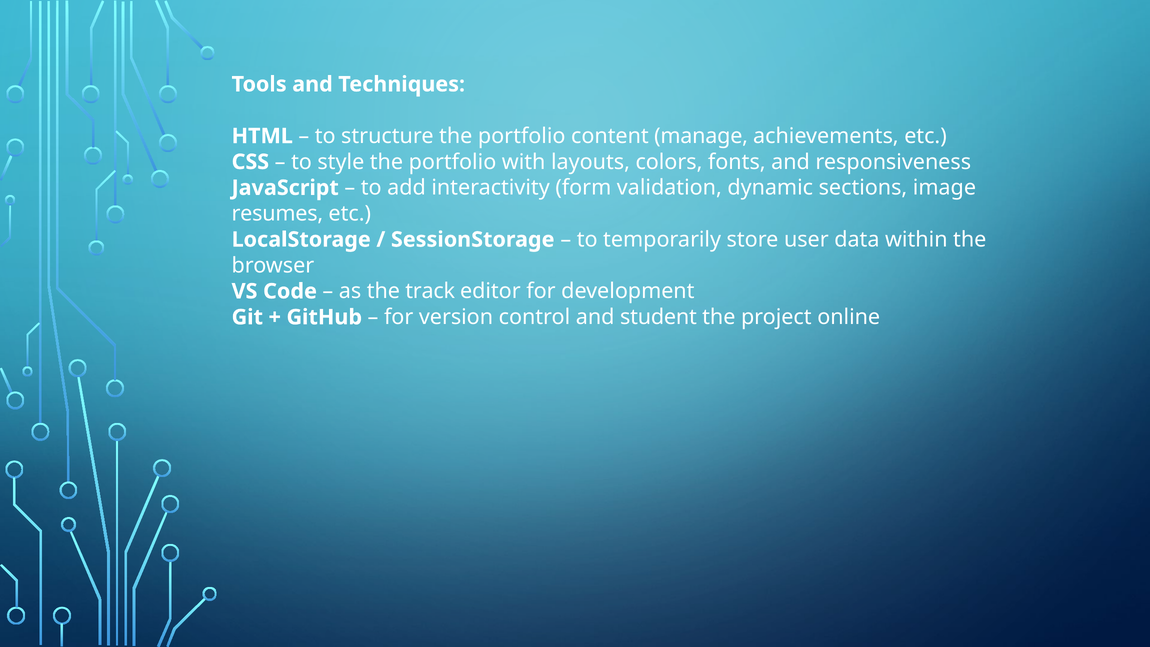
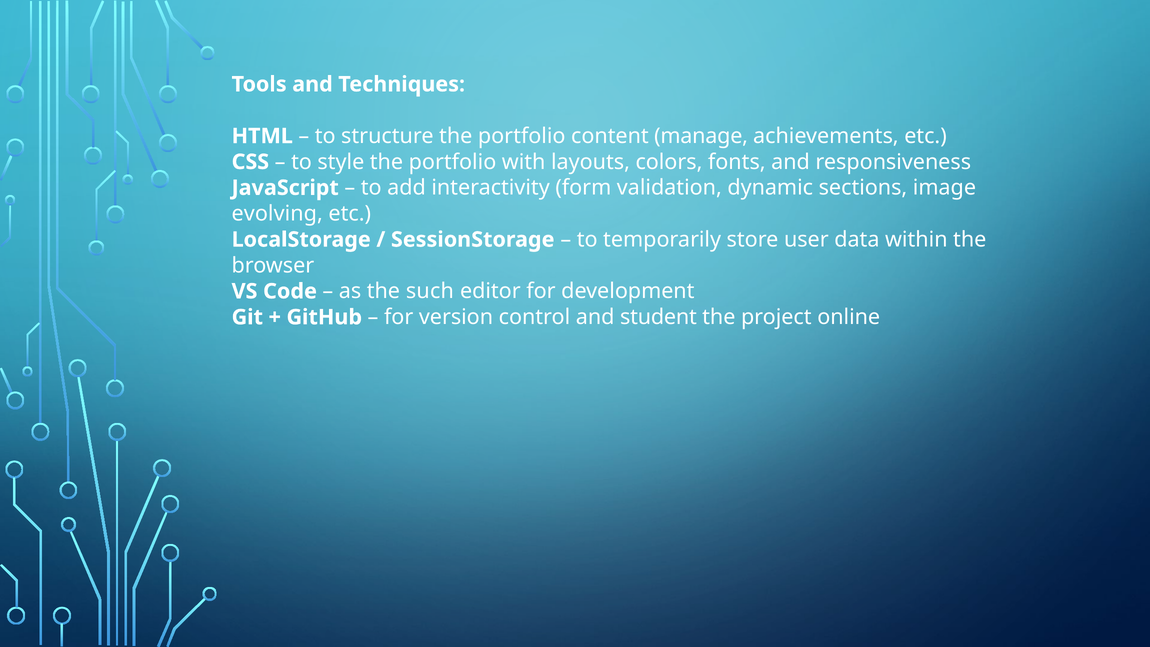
resumes: resumes -> evolving
track: track -> such
